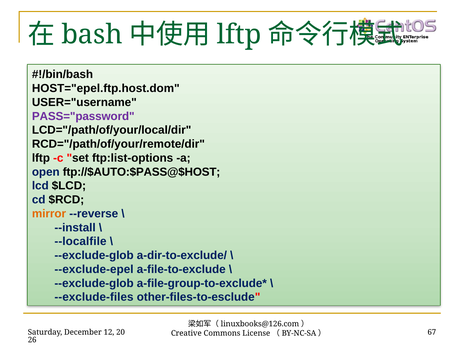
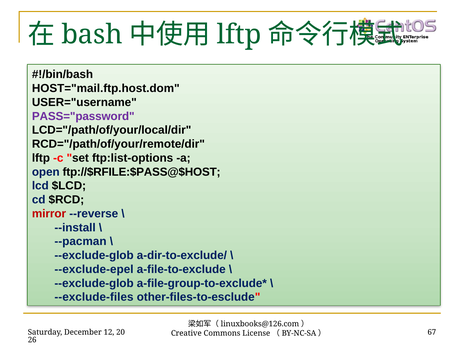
HOST="epel.ftp.host.dom: HOST="epel.ftp.host.dom -> HOST="mail.ftp.host.dom
ftp://$AUTO:$PASS@$HOST: ftp://$AUTO:$PASS@$HOST -> ftp://$RFILE:$PASS@$HOST
mirror colour: orange -> red
--localfile: --localfile -> --pacman
